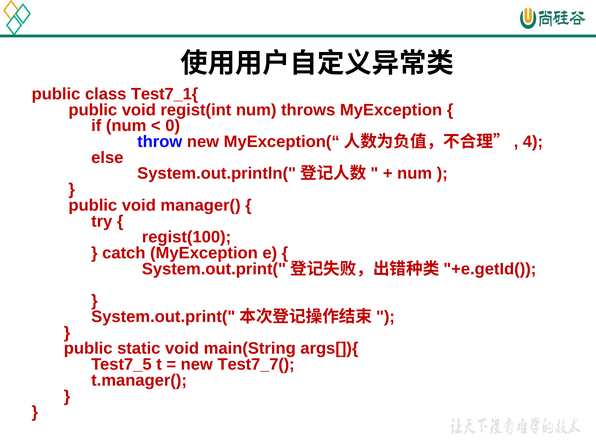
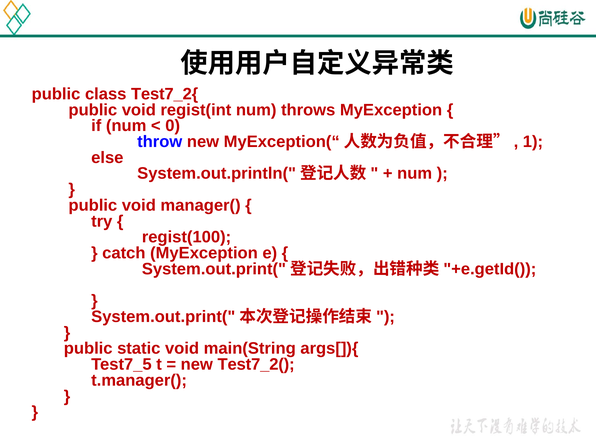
Test7_1{: Test7_1{ -> Test7_2{
4: 4 -> 1
Test7_7(: Test7_7( -> Test7_2(
